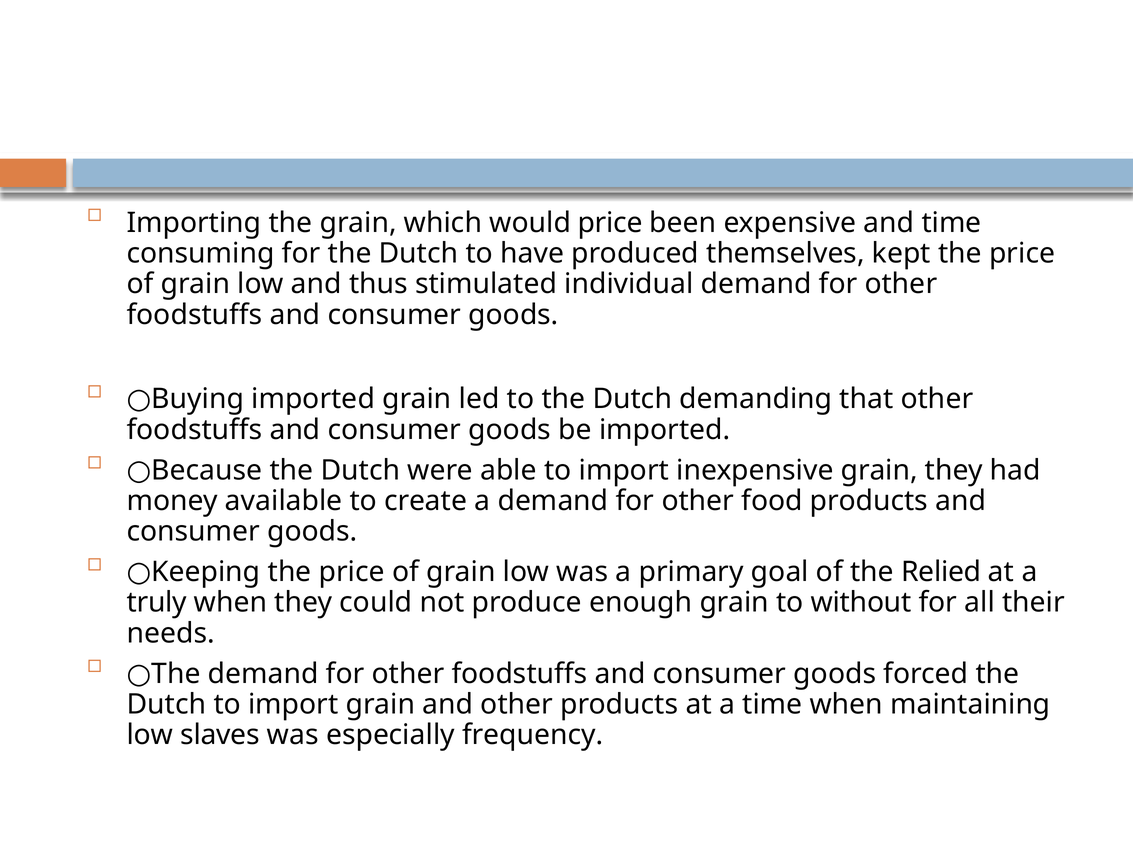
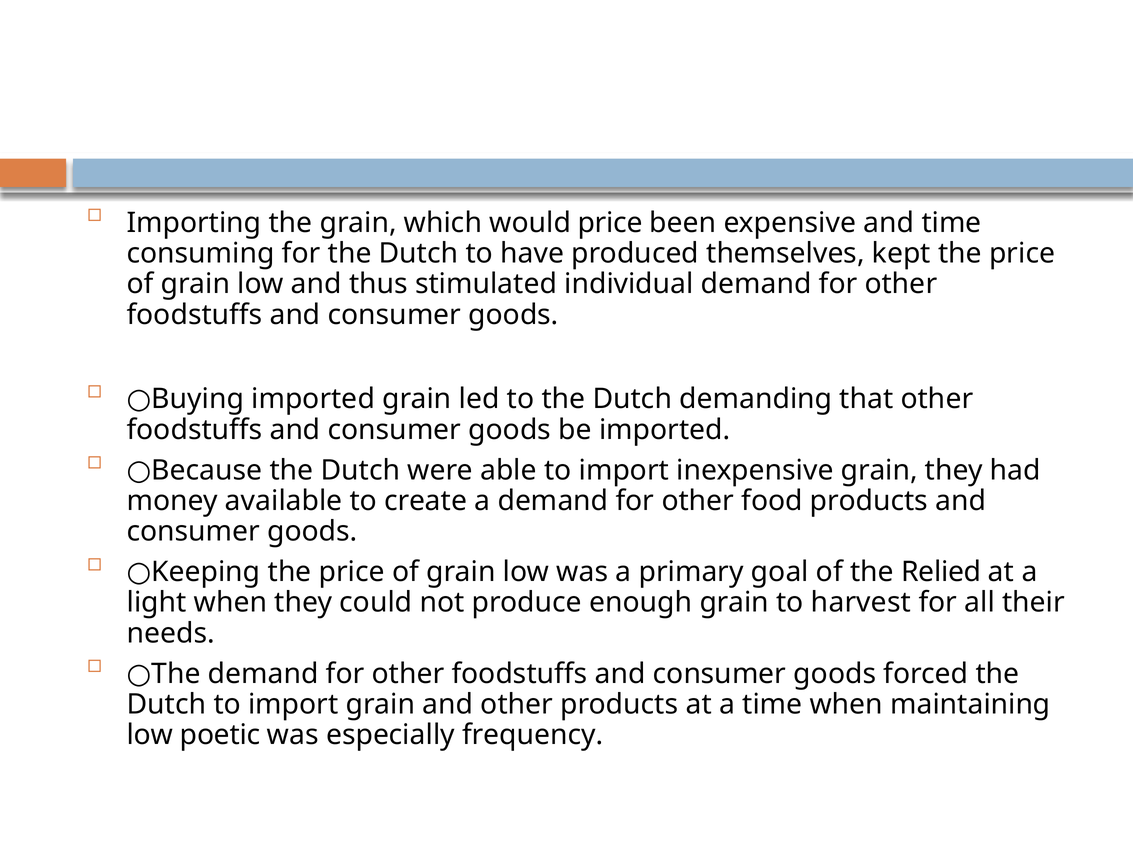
truly: truly -> light
without: without -> harvest
slaves: slaves -> poetic
